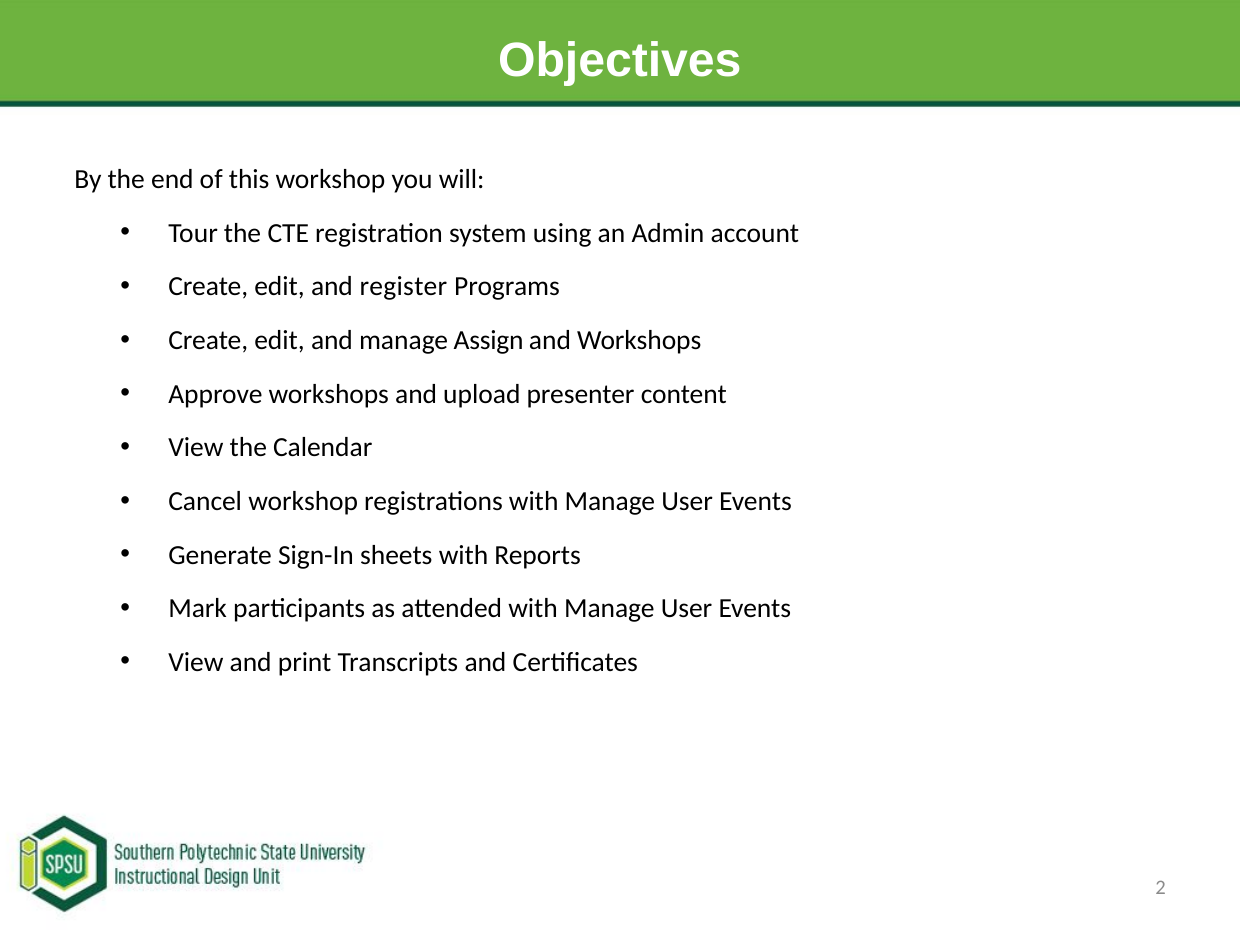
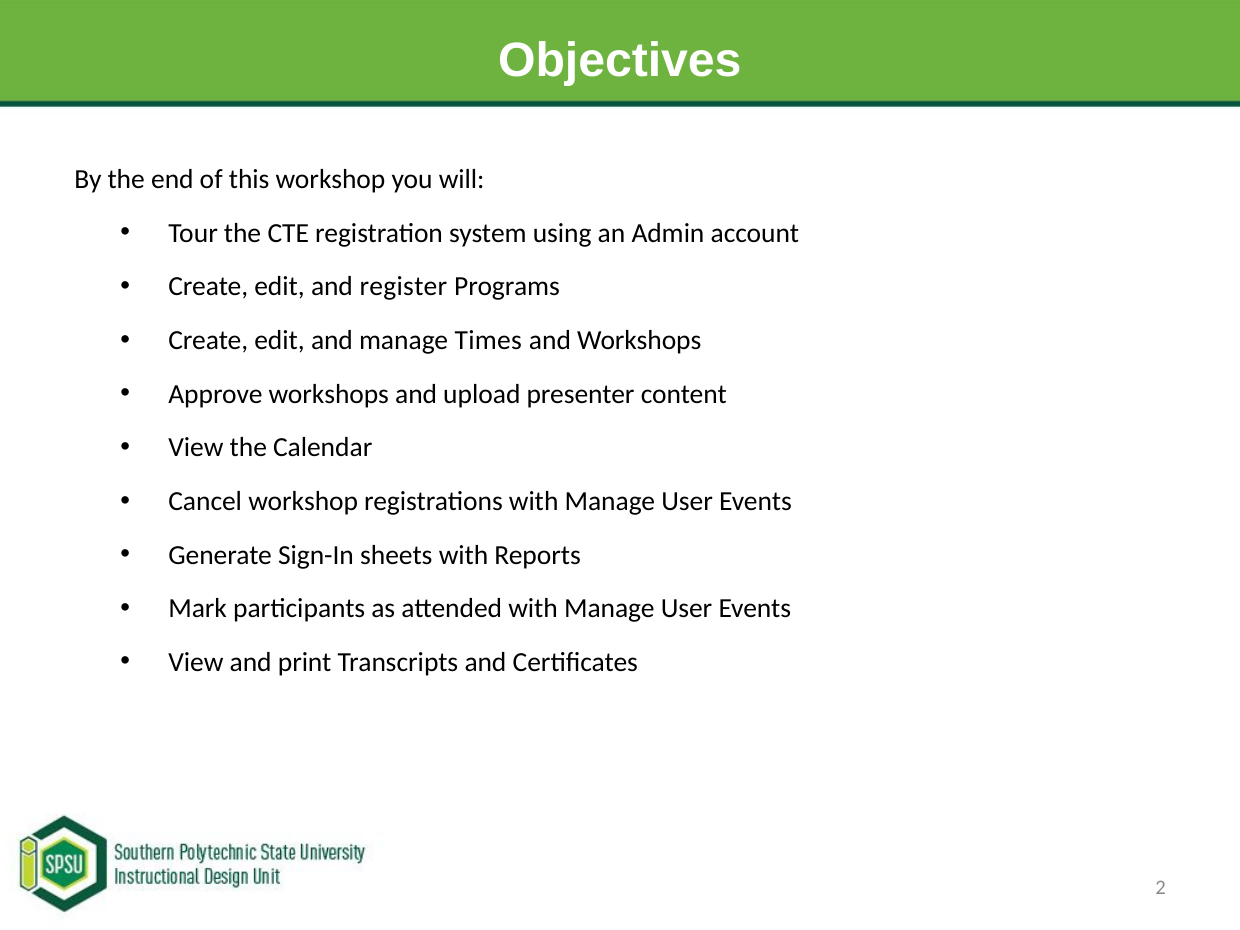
Assign: Assign -> Times
